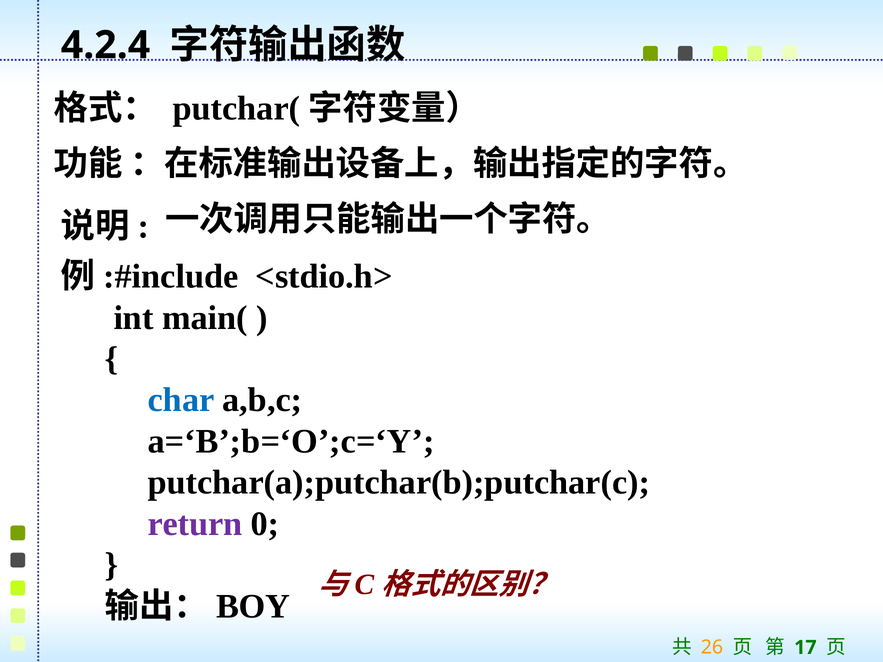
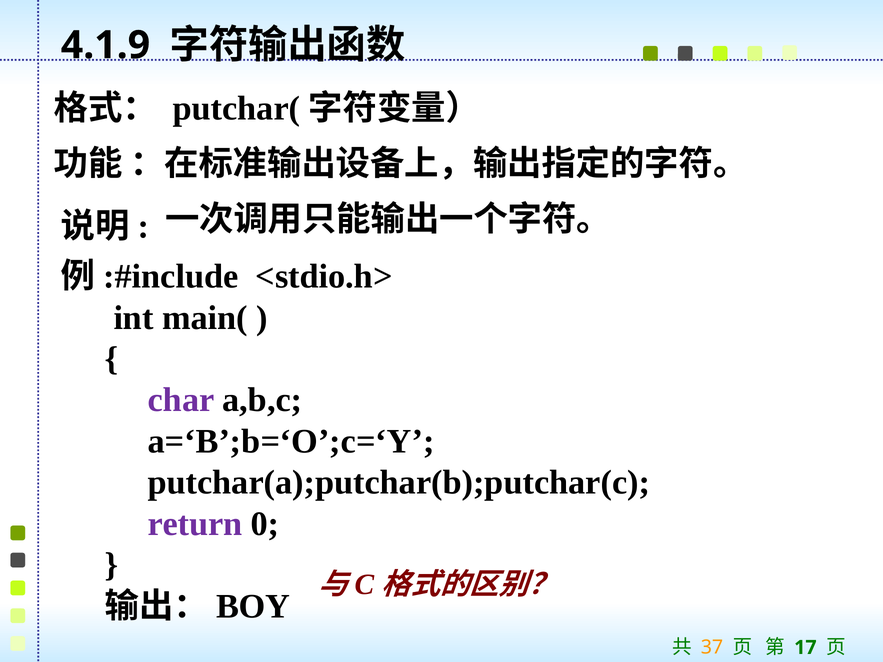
4.2.4: 4.2.4 -> 4.1.9
char colour: blue -> purple
26: 26 -> 37
